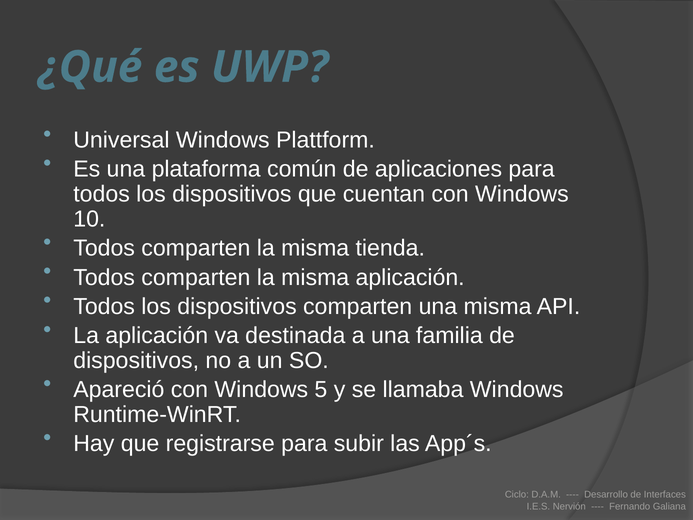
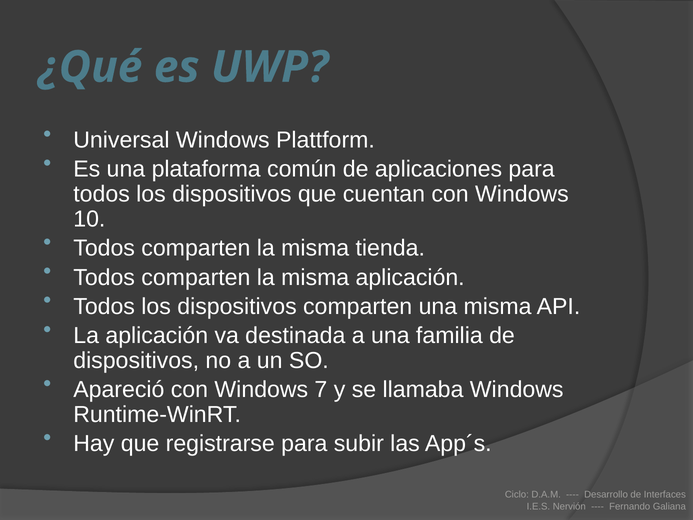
5: 5 -> 7
